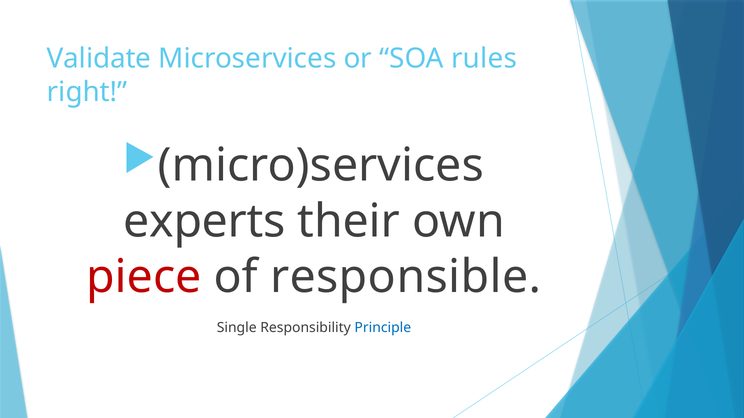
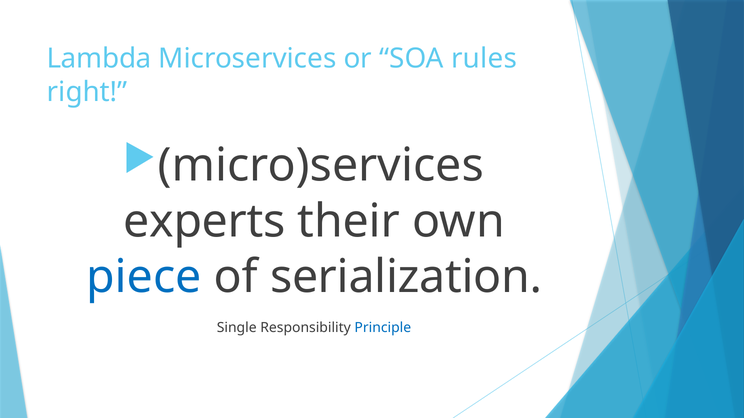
Validate: Validate -> Lambda
piece colour: red -> blue
responsible: responsible -> serialization
